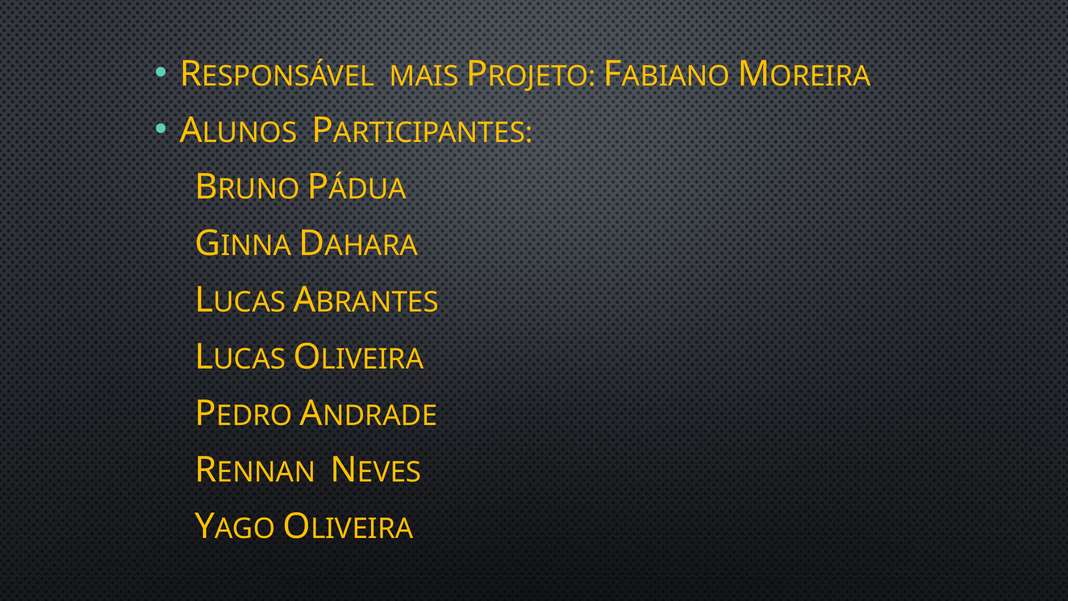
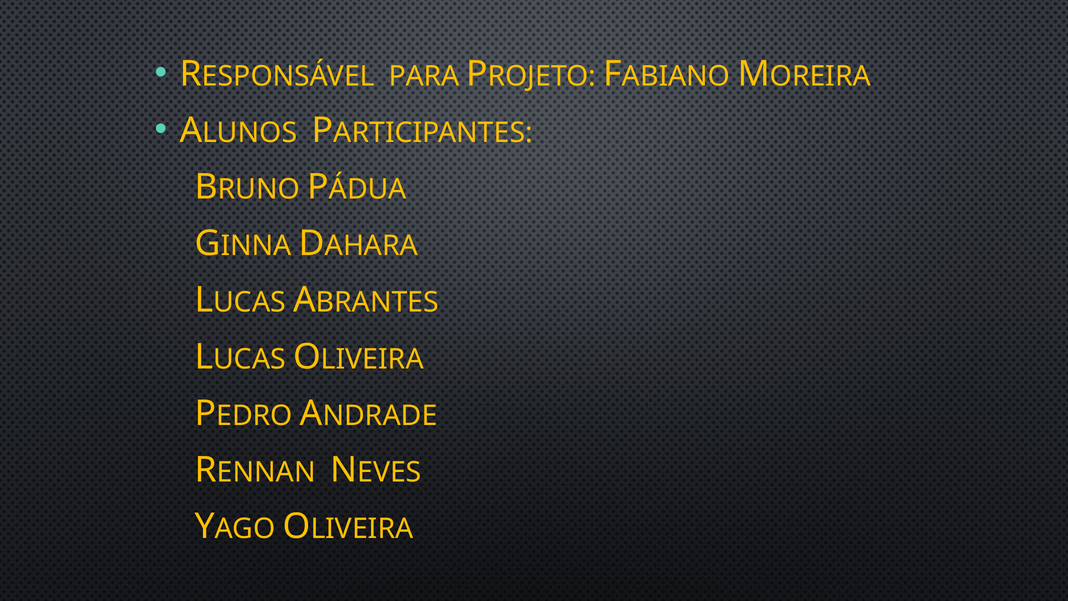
MAIS: MAIS -> PARA
